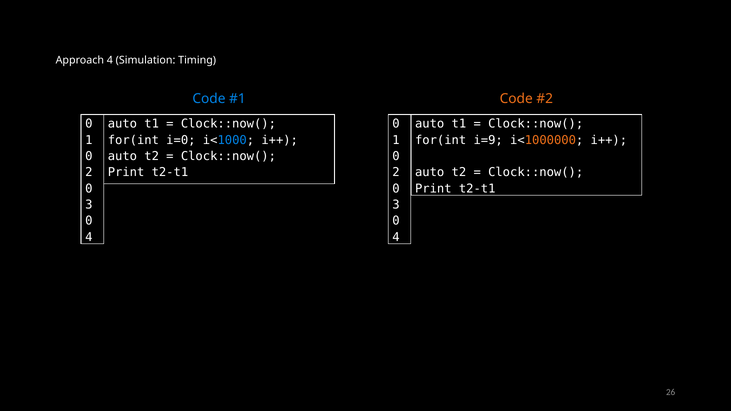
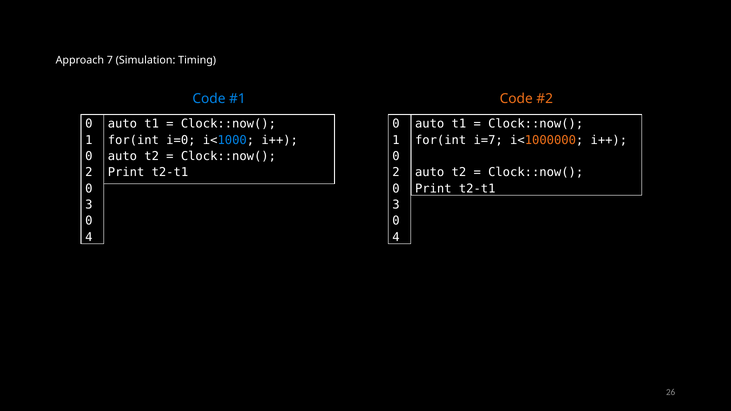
Approach 4: 4 -> 7
i=9: i=9 -> i=7
